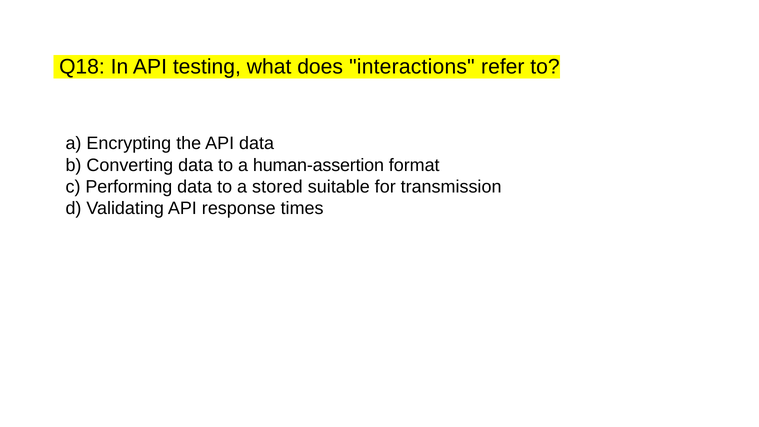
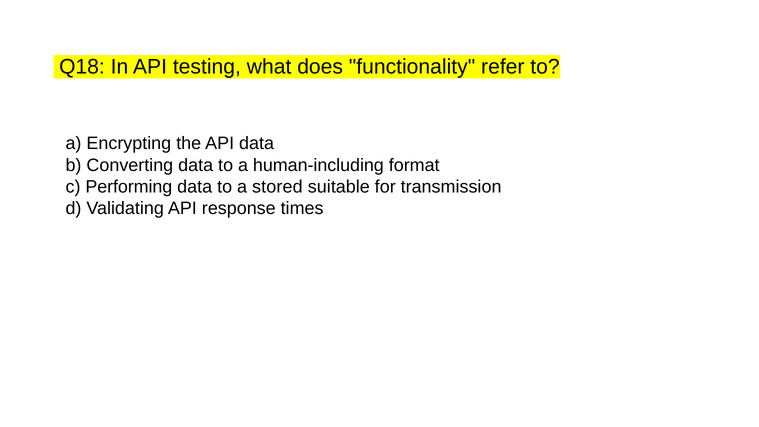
interactions: interactions -> functionality
human-assertion: human-assertion -> human-including
